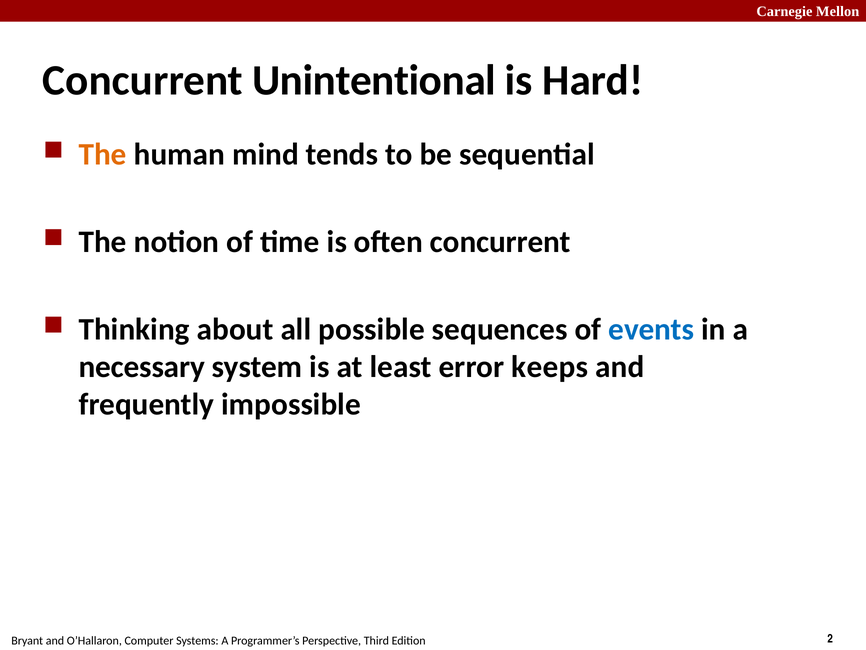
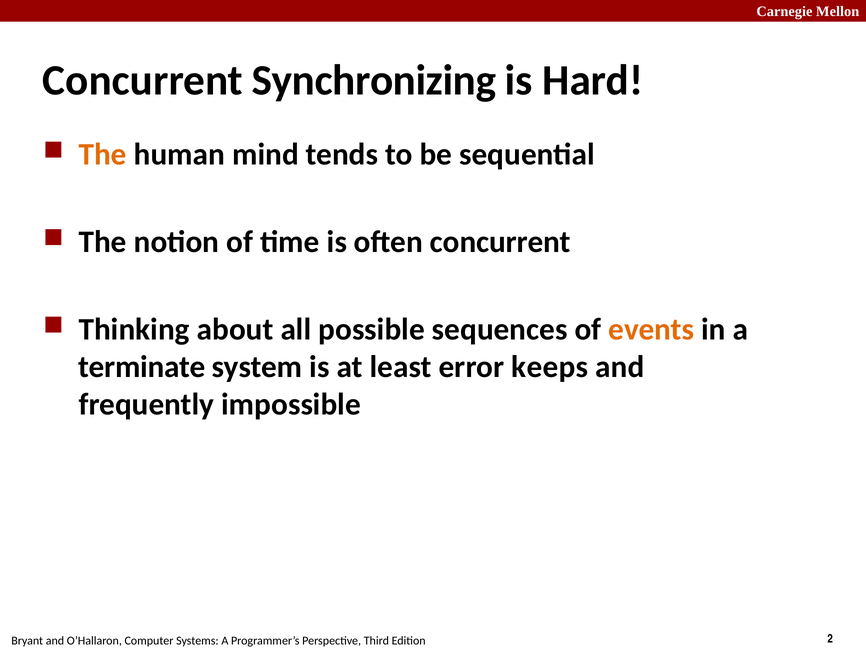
Unintentional: Unintentional -> Synchronizing
events colour: blue -> orange
necessary: necessary -> terminate
